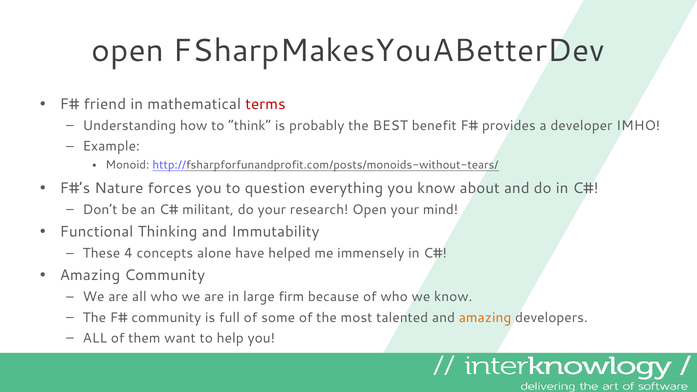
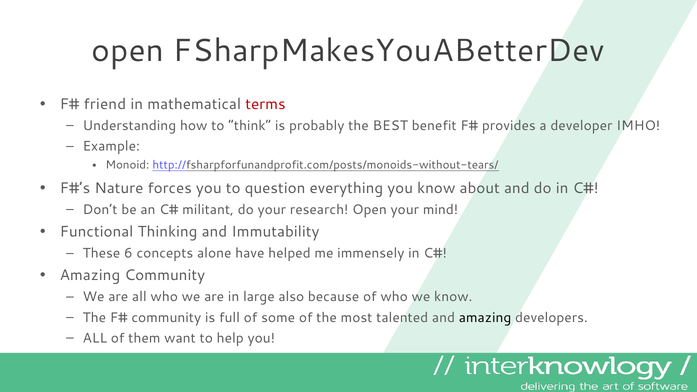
4: 4 -> 6
firm: firm -> also
amazing at (485, 318) colour: orange -> black
